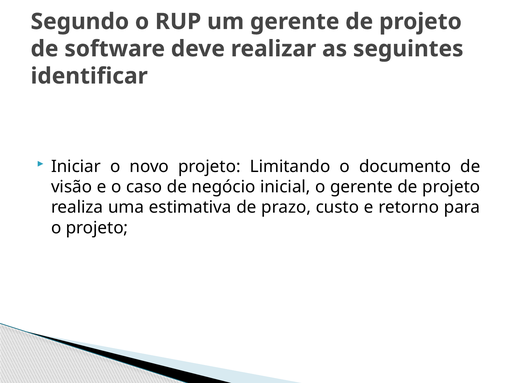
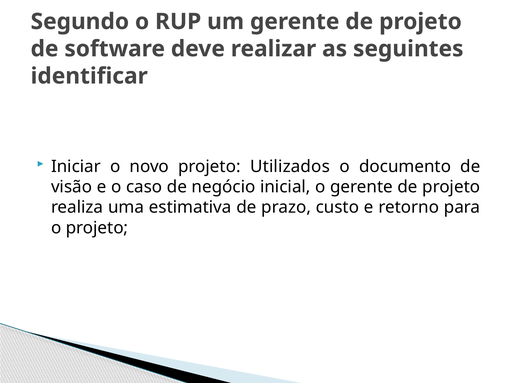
Limitando: Limitando -> Utilizados
